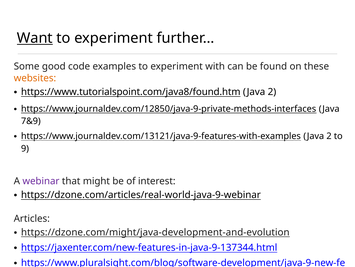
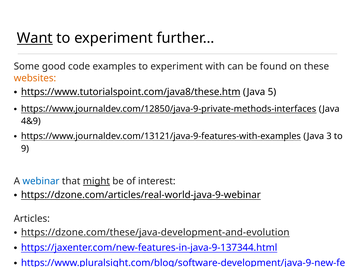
https://www.tutorialspoint.com/java8/found.htm: https://www.tutorialspoint.com/java8/found.htm -> https://www.tutorialspoint.com/java8/these.htm
2 at (272, 92): 2 -> 5
7&9: 7&9 -> 4&9
https://www.journaldev.com/13121/java-9-features-with-examples Java 2: 2 -> 3
webinar colour: purple -> blue
might underline: none -> present
https://dzone.com/might/java-development-and-evolution: https://dzone.com/might/java-development-and-evolution -> https://dzone.com/these/java-development-and-evolution
